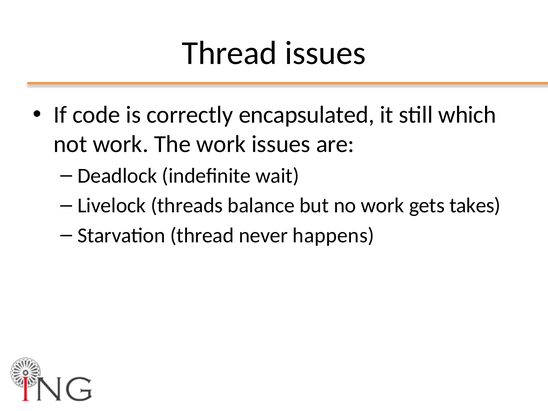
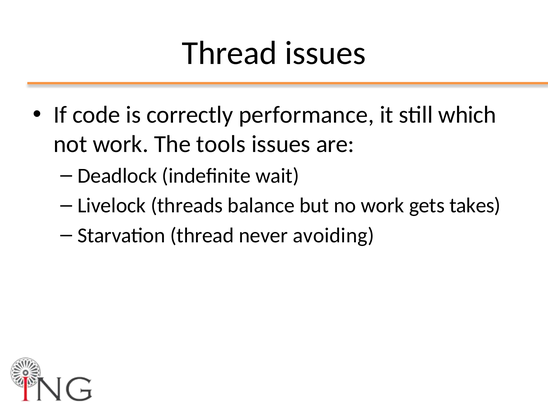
encapsulated: encapsulated -> performance
The work: work -> tools
happens: happens -> avoiding
